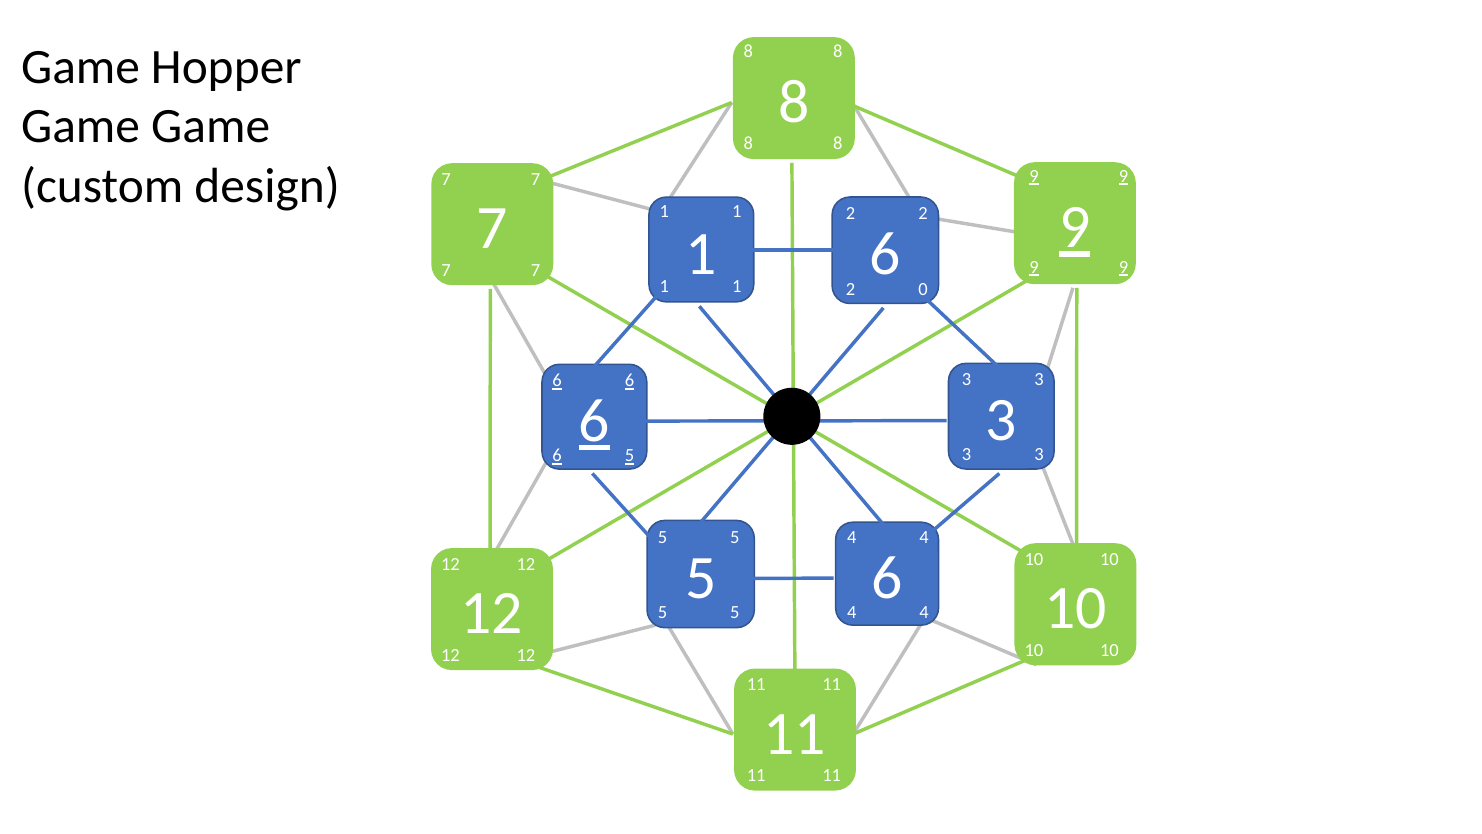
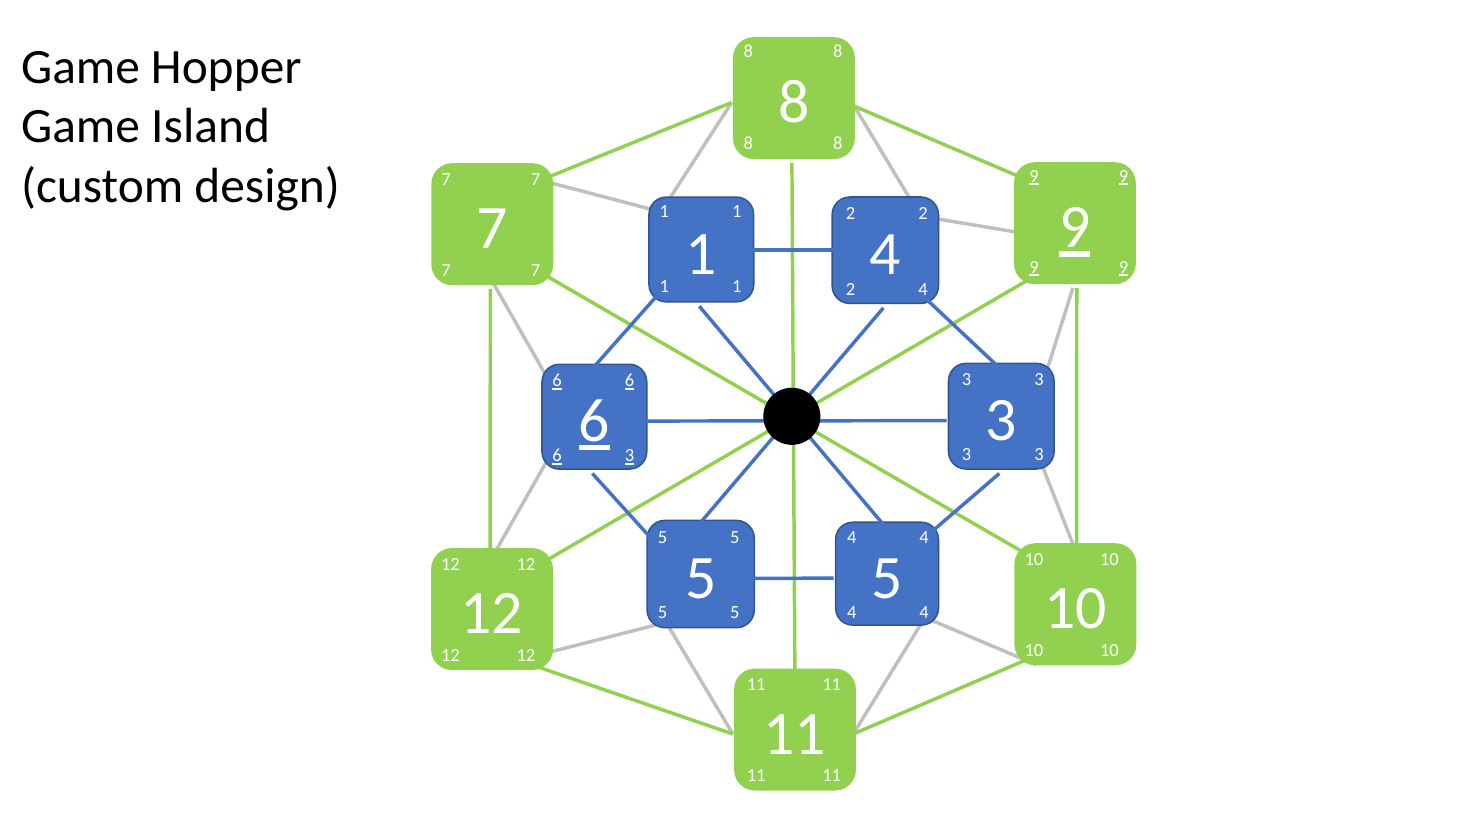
Game Game: Game -> Island
1 6: 6 -> 4
2 0: 0 -> 4
5 at (629, 456): 5 -> 3
6 at (887, 578): 6 -> 5
